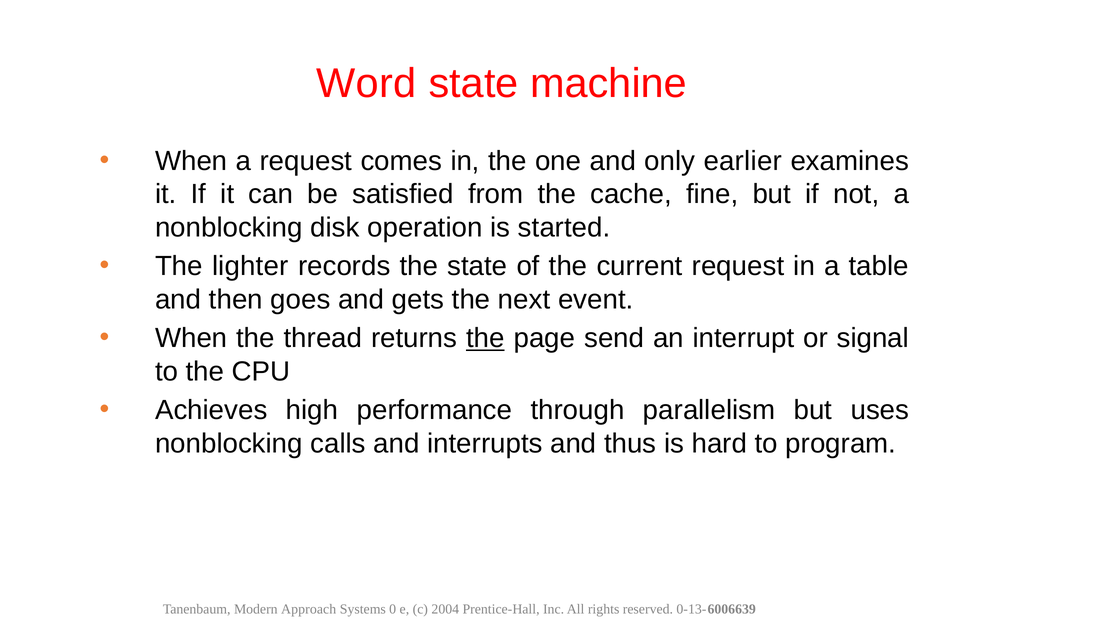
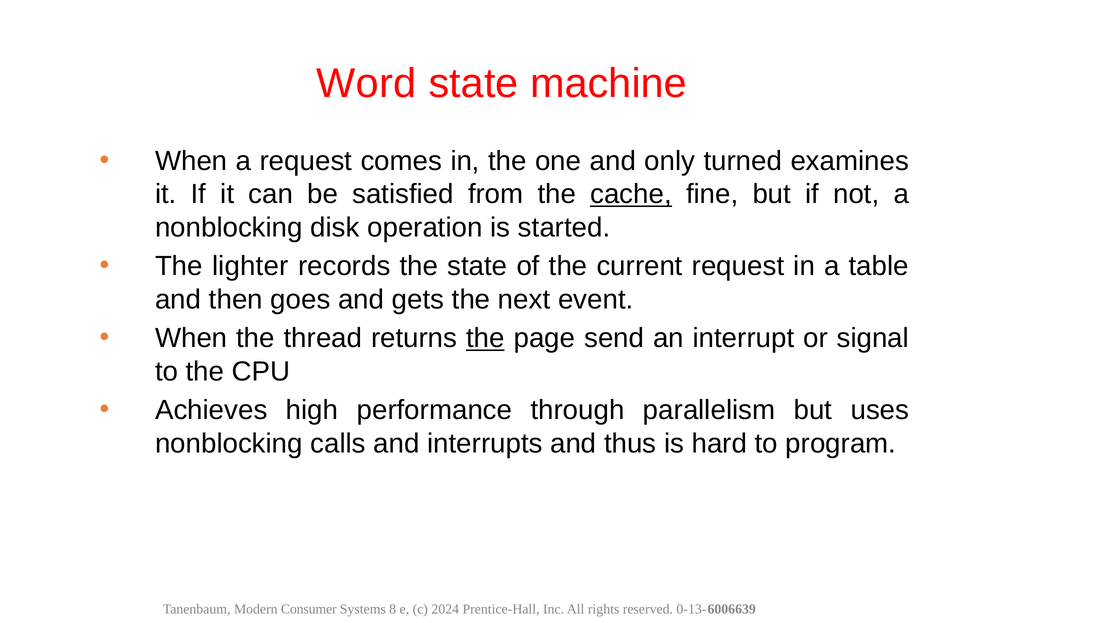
earlier: earlier -> turned
cache underline: none -> present
Approach: Approach -> Consumer
0: 0 -> 8
2004: 2004 -> 2024
